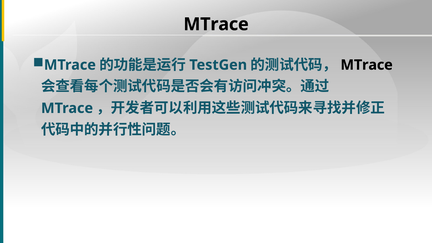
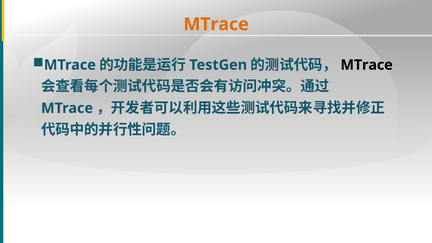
MTrace at (216, 24) colour: black -> orange
